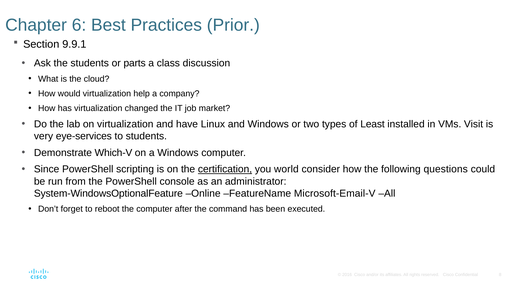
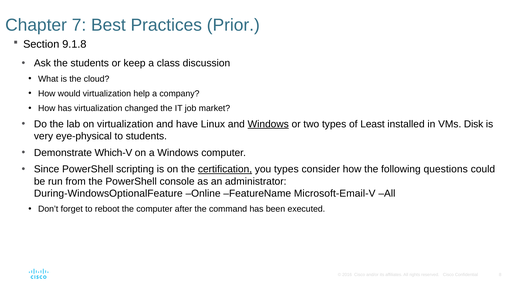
6: 6 -> 7
9.9.1: 9.9.1 -> 9.1.8
parts: parts -> keep
Windows at (268, 124) underline: none -> present
Visit: Visit -> Disk
eye-services: eye-services -> eye-physical
you world: world -> types
System-WindowsOptionalFeature: System-WindowsOptionalFeature -> During-WindowsOptionalFeature
